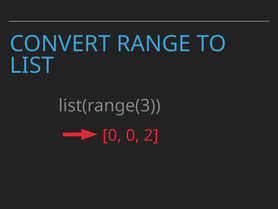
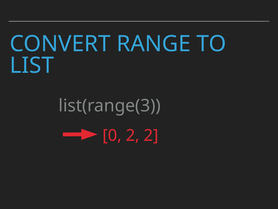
0 0: 0 -> 2
